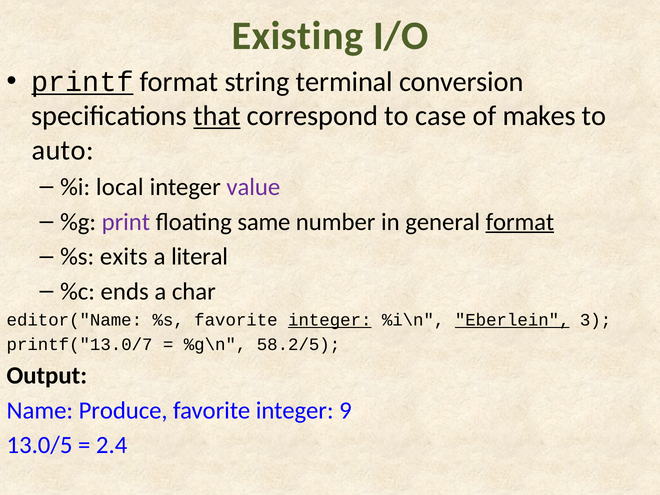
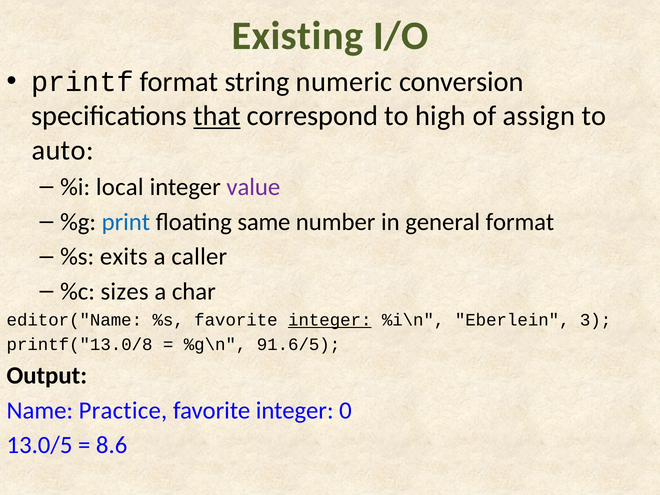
printf underline: present -> none
terminal: terminal -> numeric
case: case -> high
makes: makes -> assign
print colour: purple -> blue
format at (520, 222) underline: present -> none
literal: literal -> caller
ends: ends -> sizes
Eberlein underline: present -> none
printf("13.0/7: printf("13.0/7 -> printf("13.0/8
58.2/5: 58.2/5 -> 91.6/5
Produce: Produce -> Practice
9: 9 -> 0
2.4: 2.4 -> 8.6
